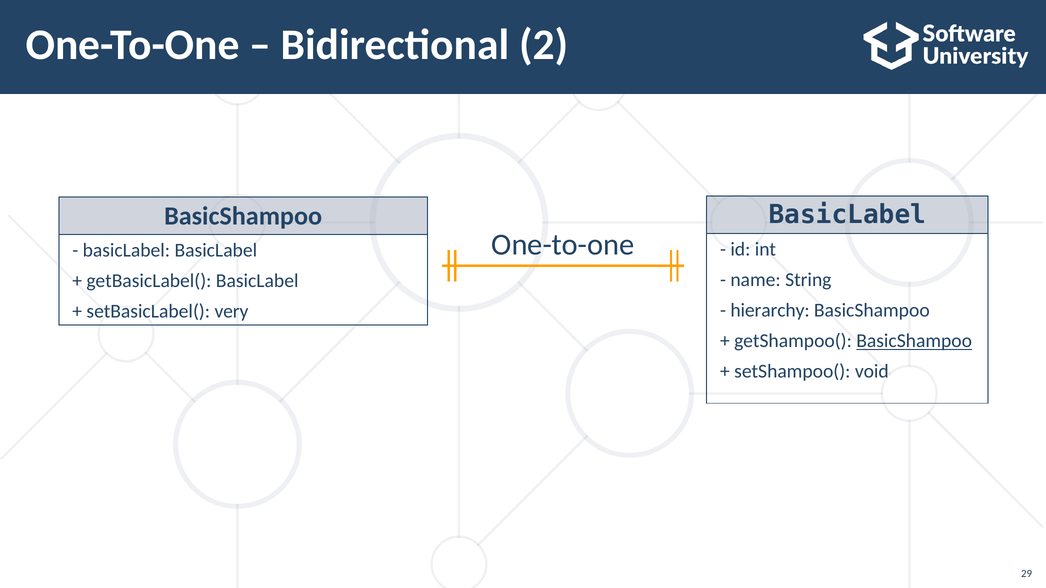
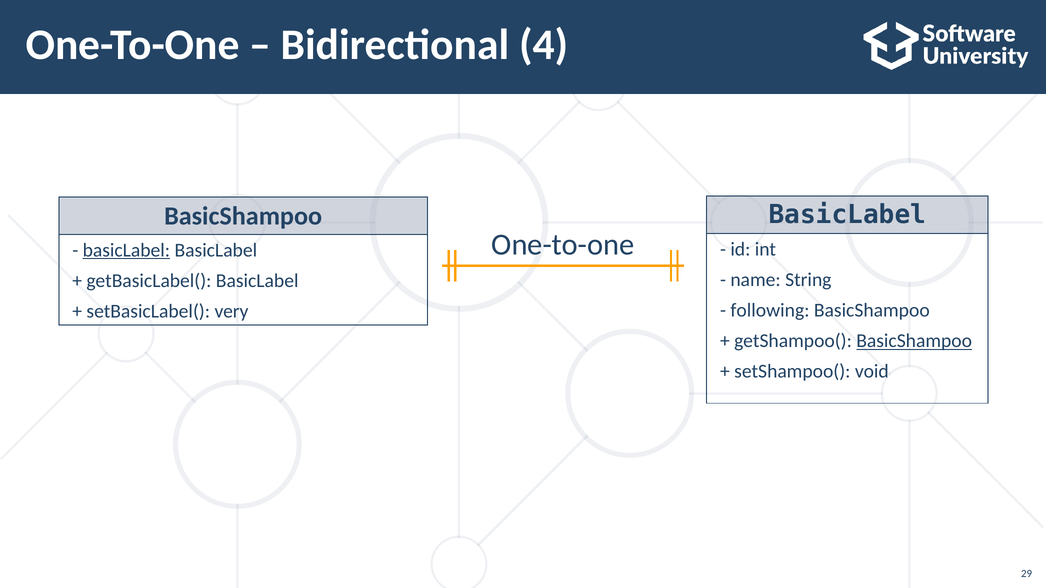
2: 2 -> 4
basicLabel at (126, 250) underline: none -> present
hierarchy: hierarchy -> following
